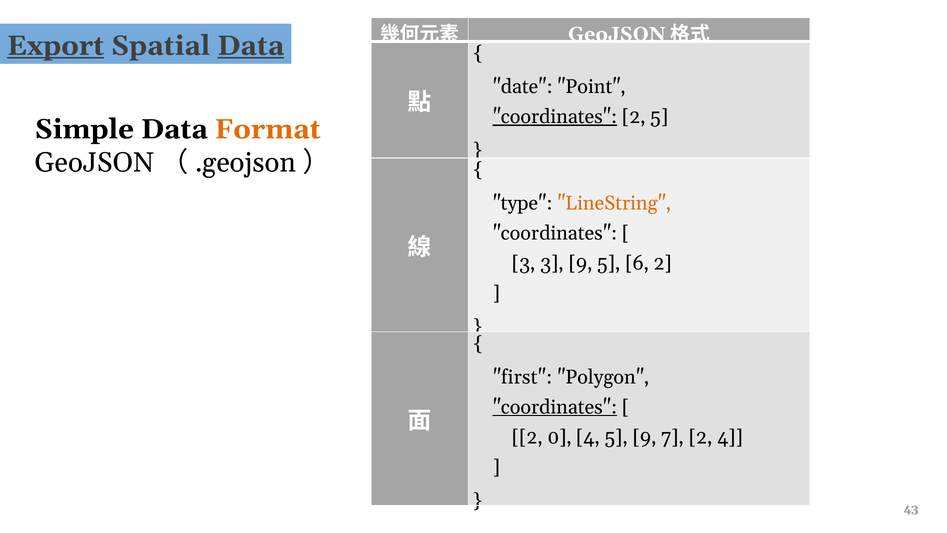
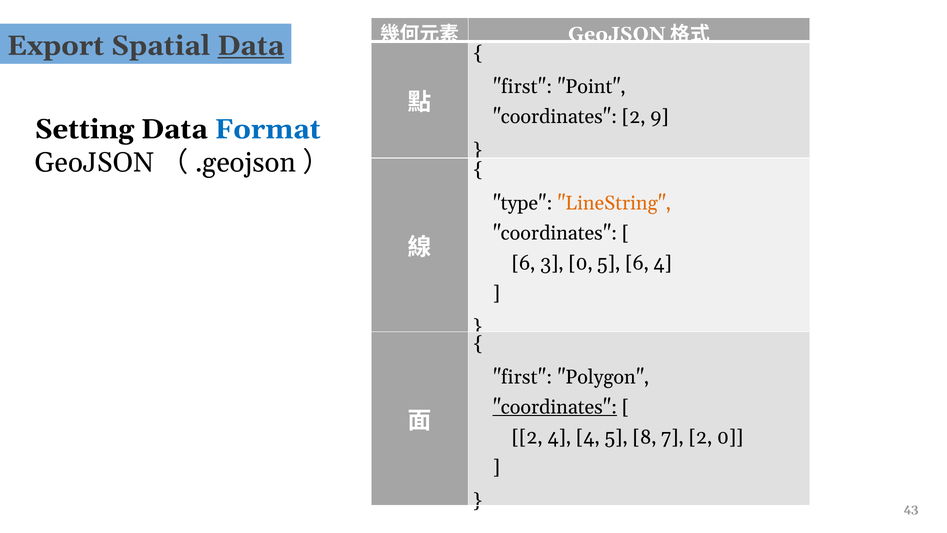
Export underline: present -> none
date at (523, 87): date -> first
coordinates at (555, 117) underline: present -> none
2 5: 5 -> 9
Simple: Simple -> Setting
Format colour: orange -> blue
3 at (524, 263): 3 -> 6
3 9: 9 -> 0
6 2: 2 -> 4
2 0: 0 -> 4
5 9: 9 -> 8
2 4: 4 -> 0
